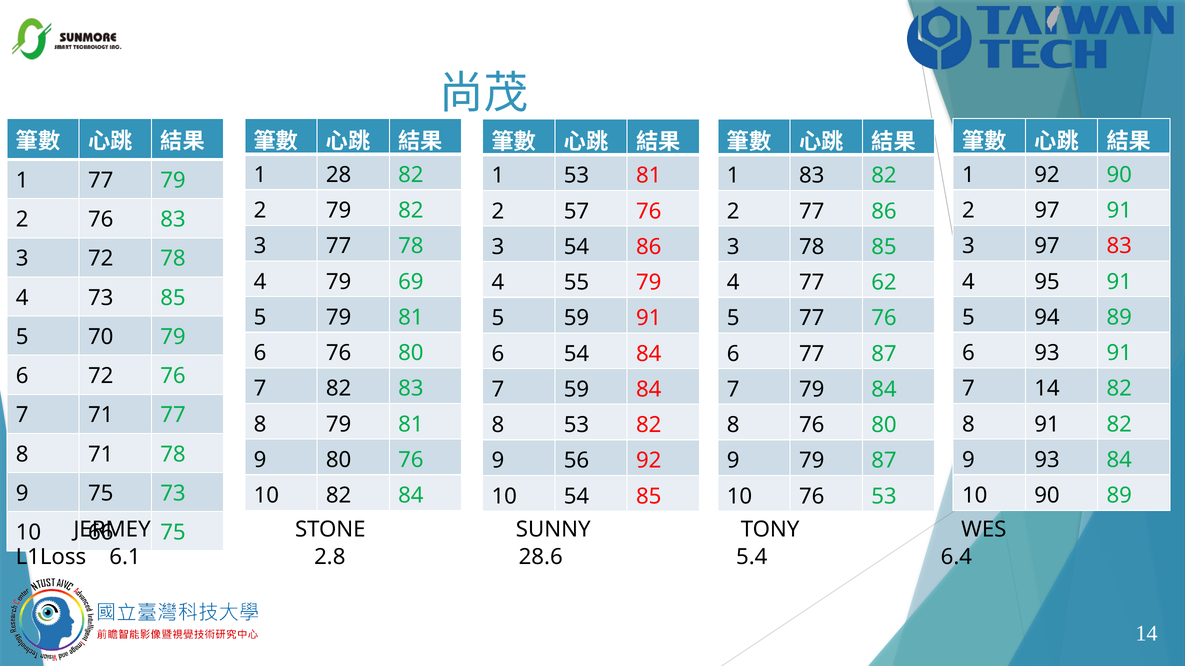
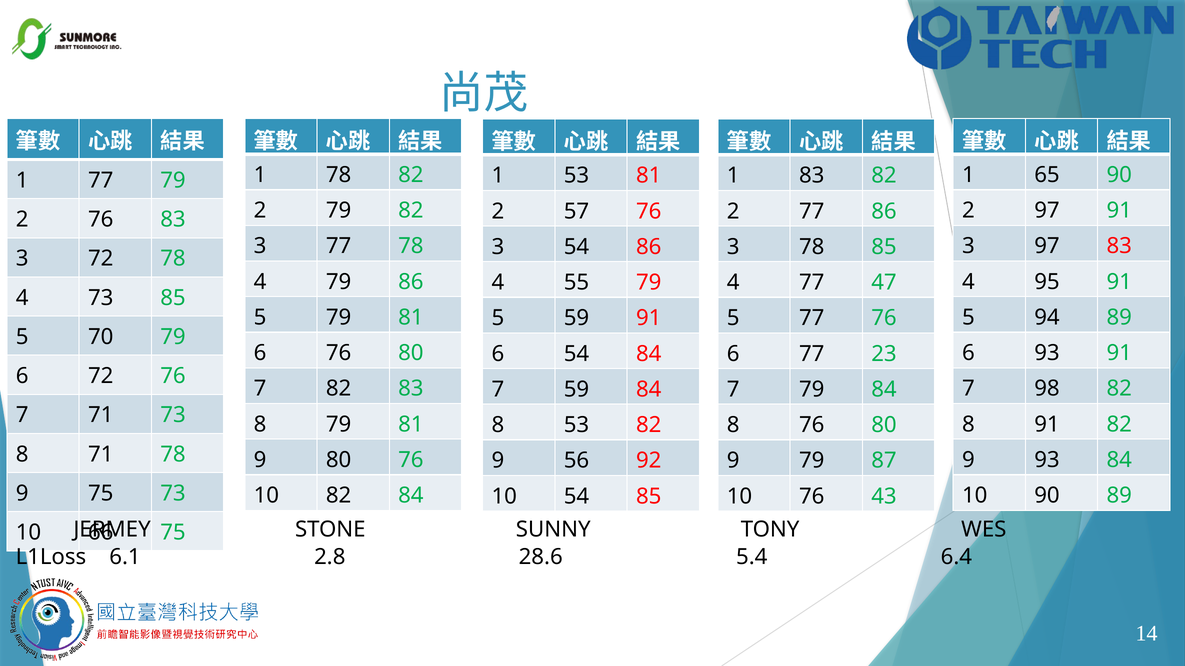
1 28: 28 -> 78
1 92: 92 -> 65
79 69: 69 -> 86
62: 62 -> 47
77 87: 87 -> 23
7 14: 14 -> 98
71 77: 77 -> 73
76 53: 53 -> 43
